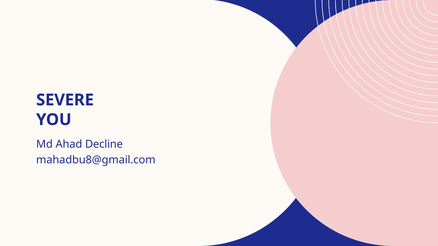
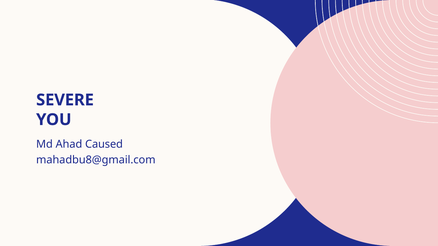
Decline: Decline -> Caused
